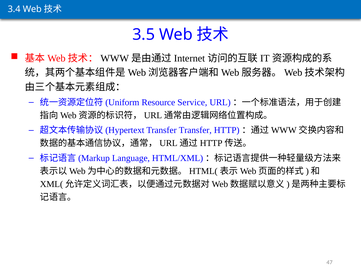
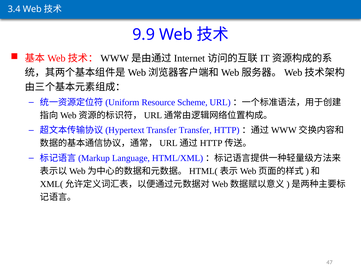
3.5: 3.5 -> 9.9
Service: Service -> Scheme
